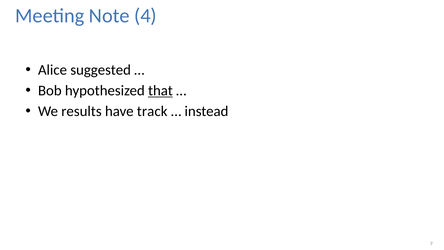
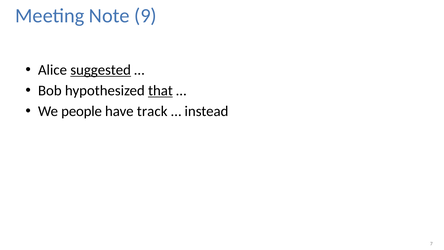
4: 4 -> 9
suggested underline: none -> present
results: results -> people
